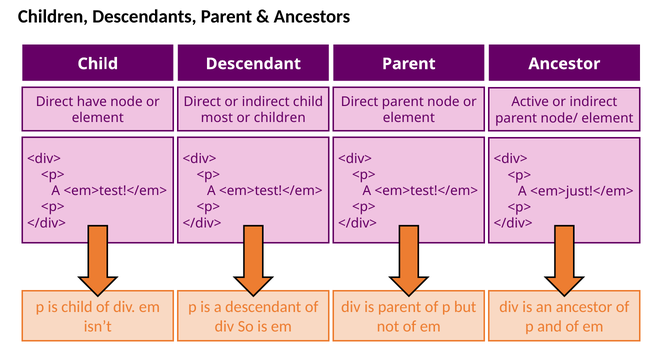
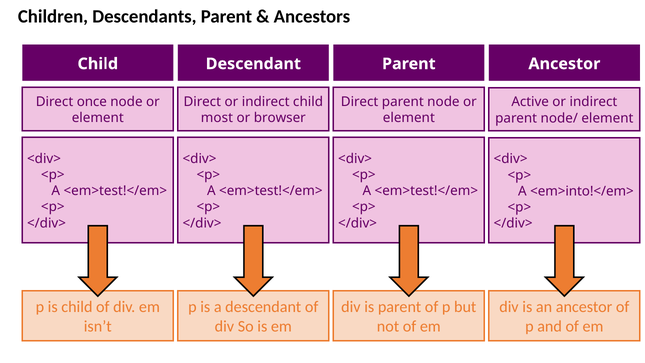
have: have -> once
or children: children -> browser
<em>just!</em>: <em>just!</em> -> <em>into!</em>
